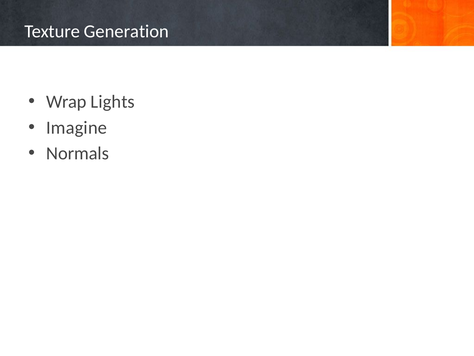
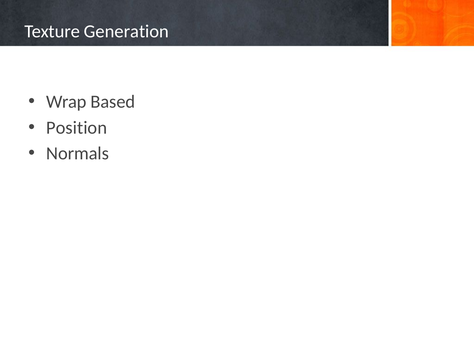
Lights: Lights -> Based
Imagine: Imagine -> Position
